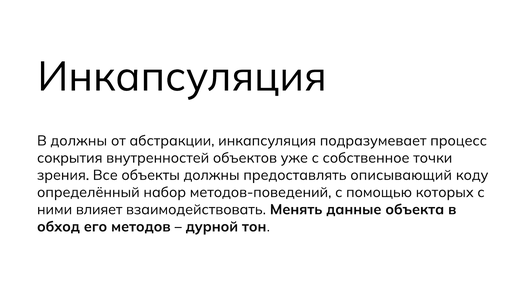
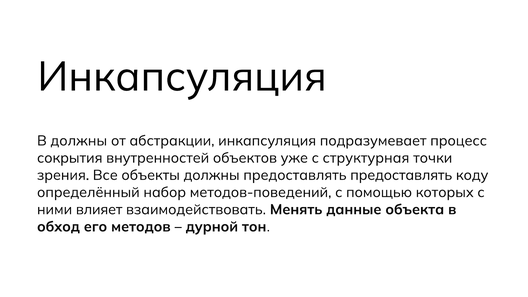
собственное: собственное -> структурная
предоставлять описывающий: описывающий -> предоставлять
